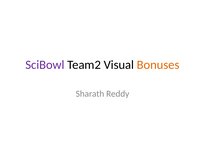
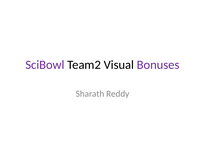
Bonuses colour: orange -> purple
